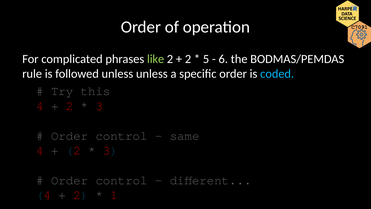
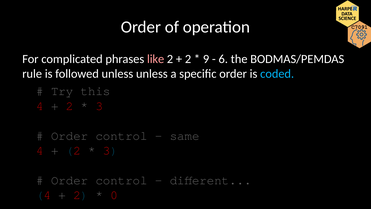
like colour: light green -> pink
5: 5 -> 9
1: 1 -> 0
